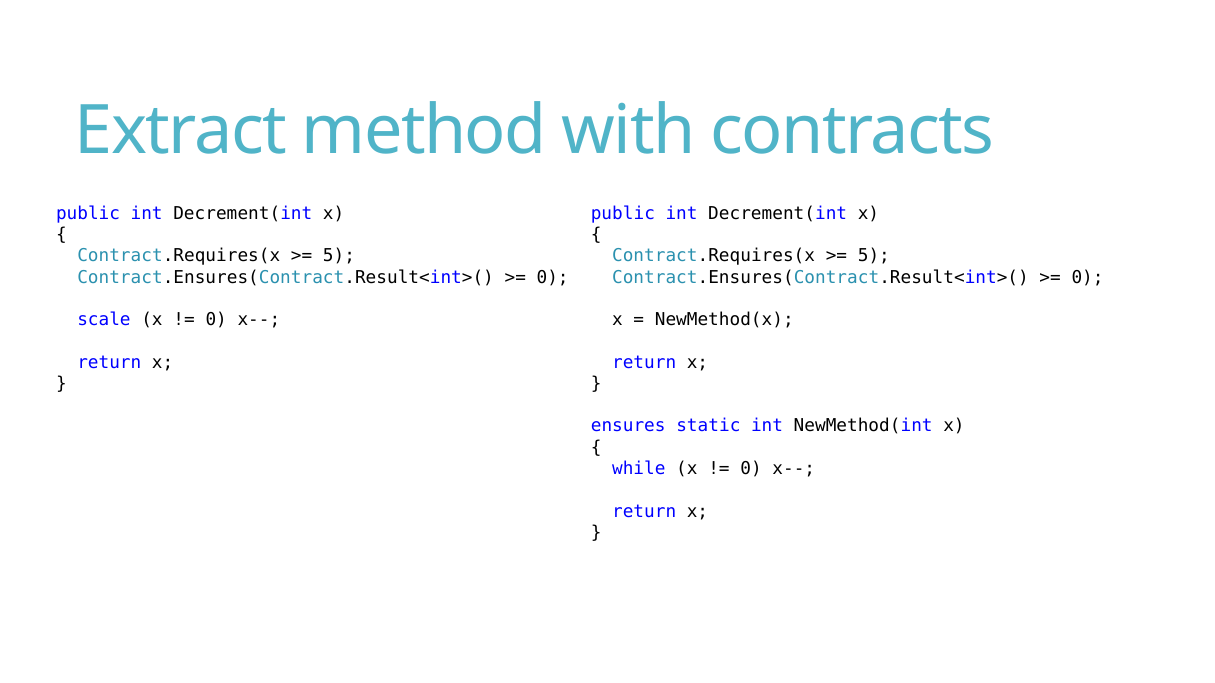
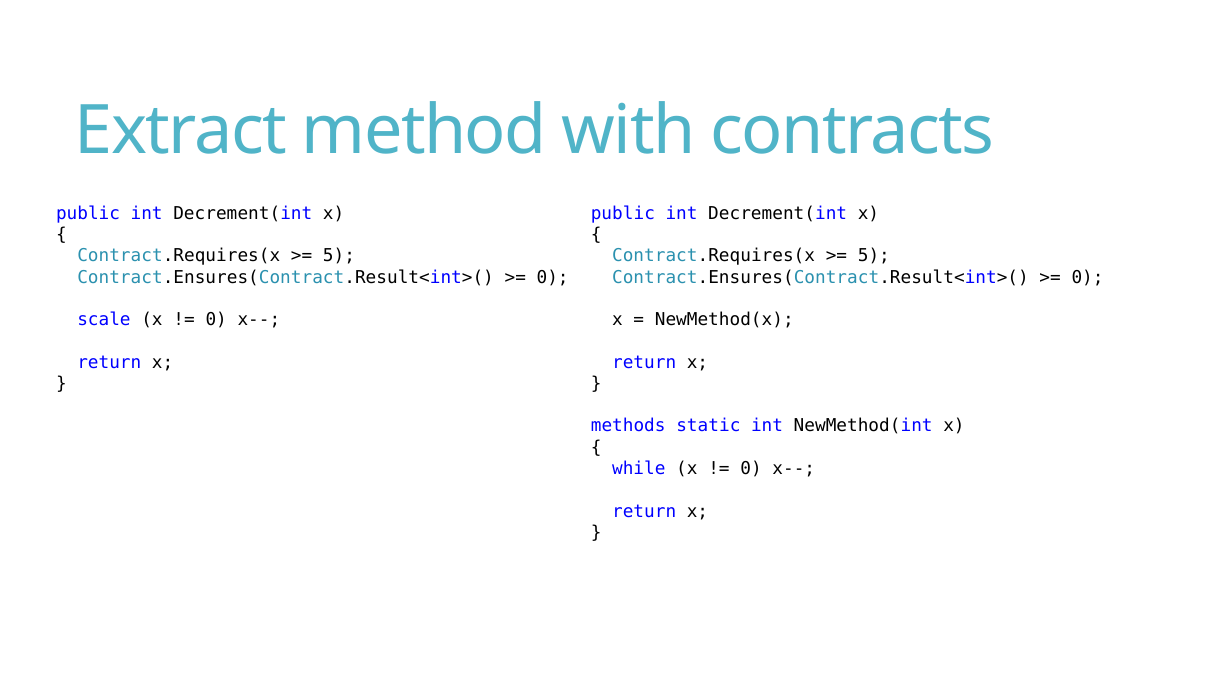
ensures: ensures -> methods
